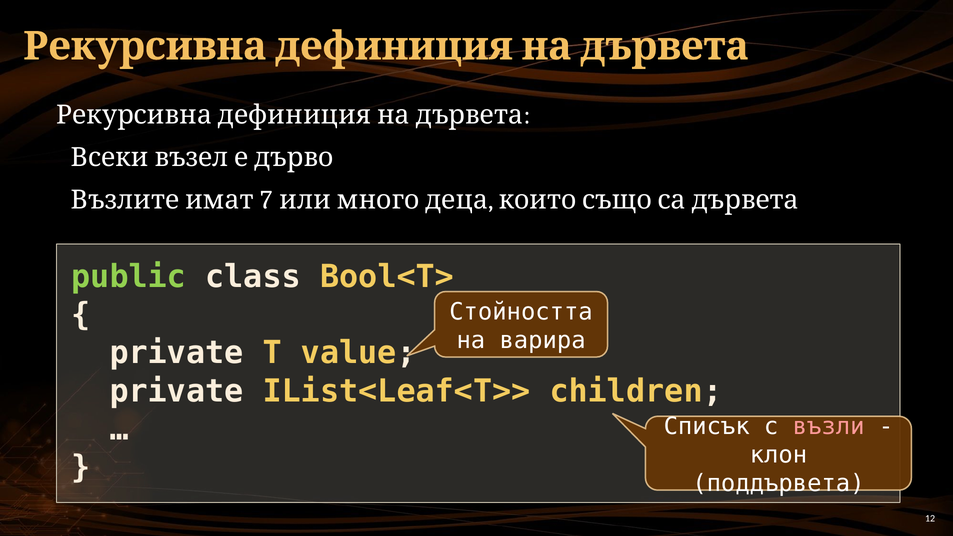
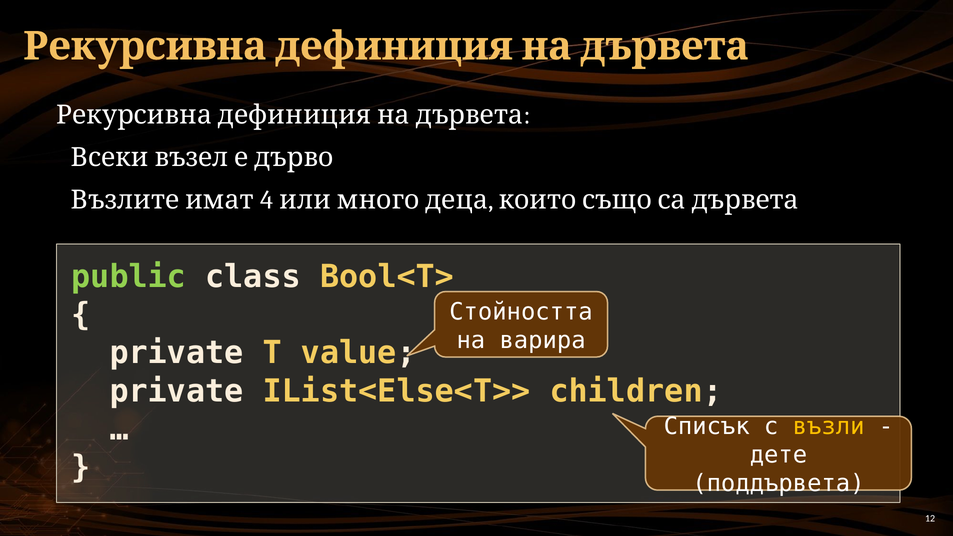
7: 7 -> 4
IList<Leaf<T>>: IList<Leaf<T>> -> IList<Else<T>>
възли colour: pink -> yellow
клон: клон -> дете
